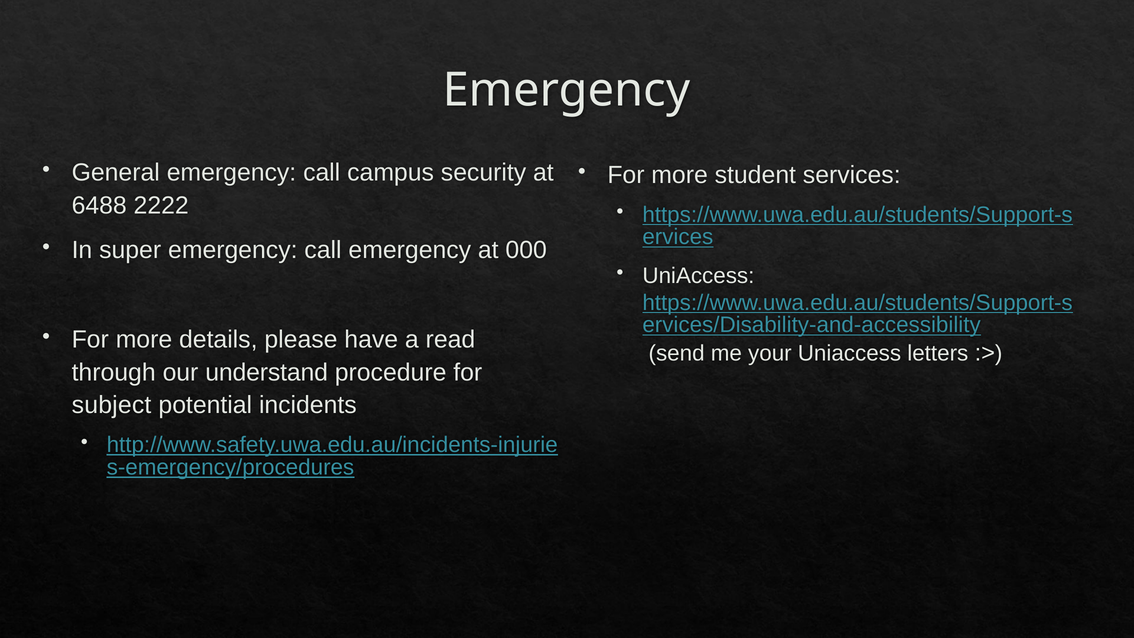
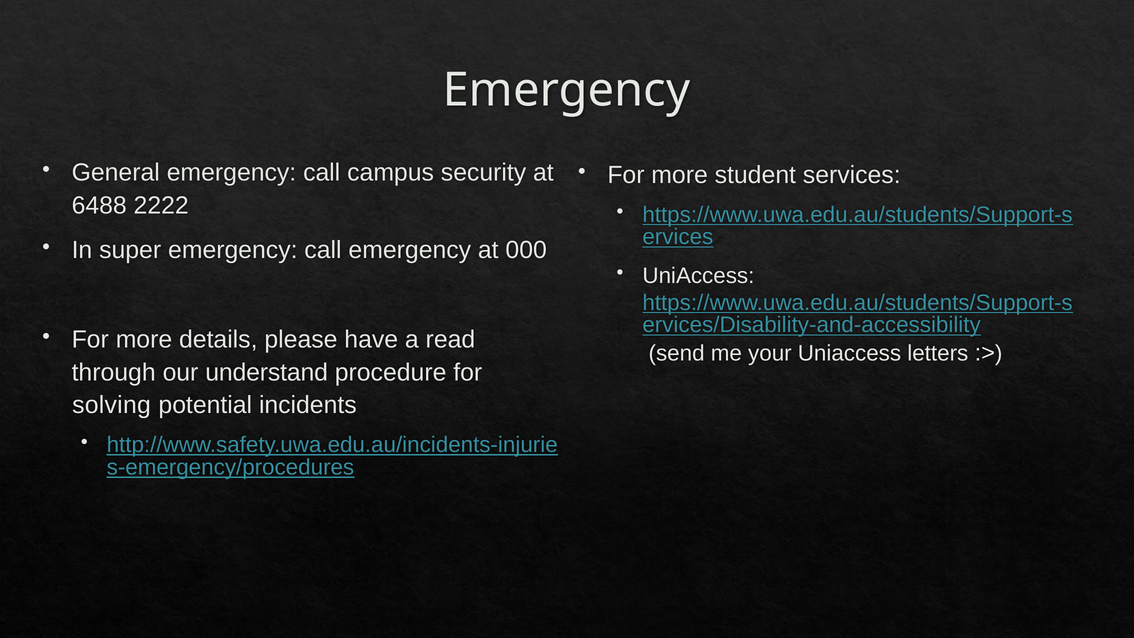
subject: subject -> solving
